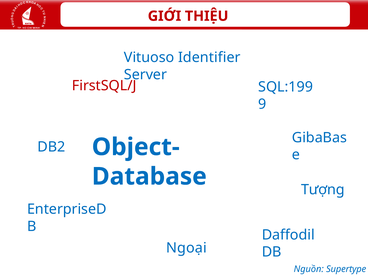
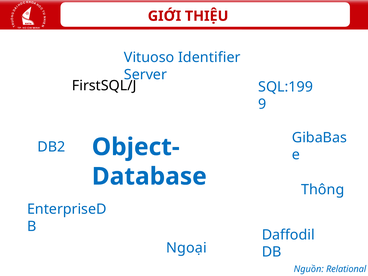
FirstSQL/J colour: red -> black
Tượng: Tượng -> Thông
Supertype: Supertype -> Relational
